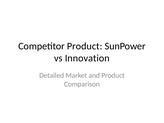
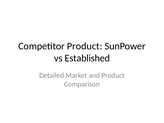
Innovation: Innovation -> Established
